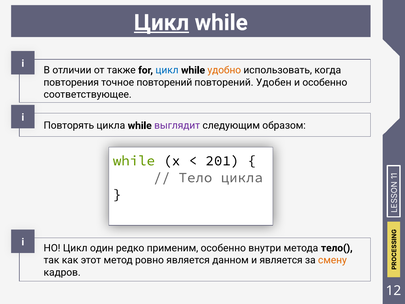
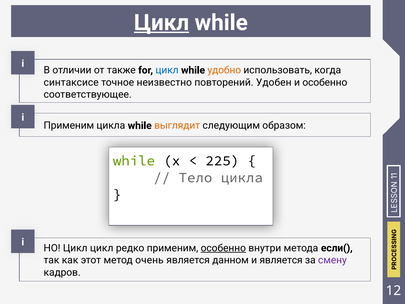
повторения: повторения -> синтаксисе
точное повторений: повторений -> неизвестно
Повторять at (69, 125): Повторять -> Применим
выглядит colour: purple -> orange
201: 201 -> 225
Цикл один: один -> цикл
особенно at (223, 248) underline: none -> present
тело(: тело( -> если(
ровно: ровно -> очень
смену colour: orange -> purple
